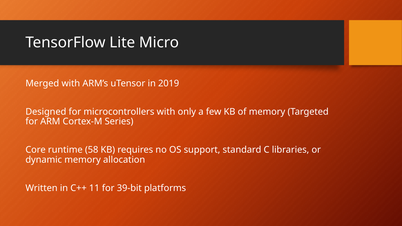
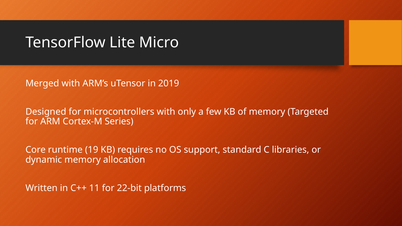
58: 58 -> 19
39-bit: 39-bit -> 22-bit
